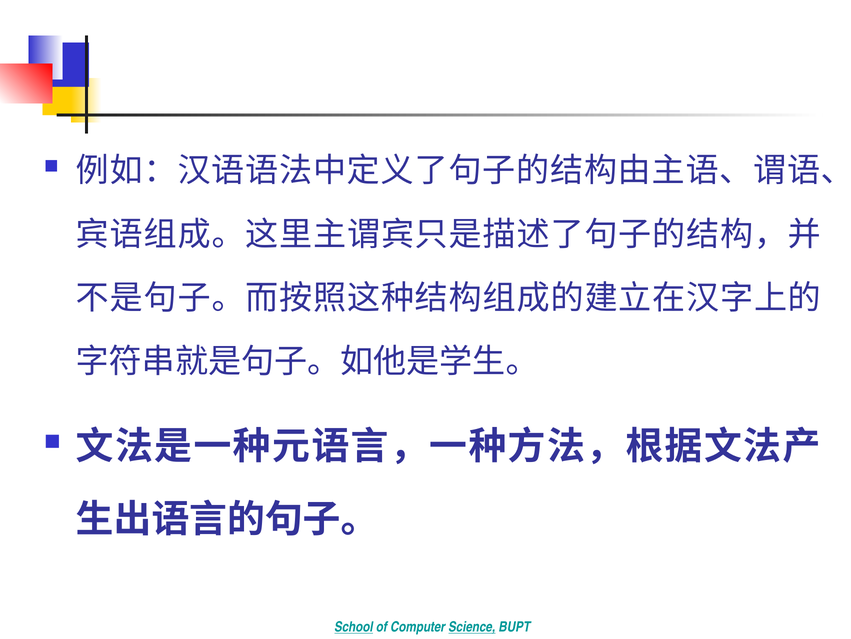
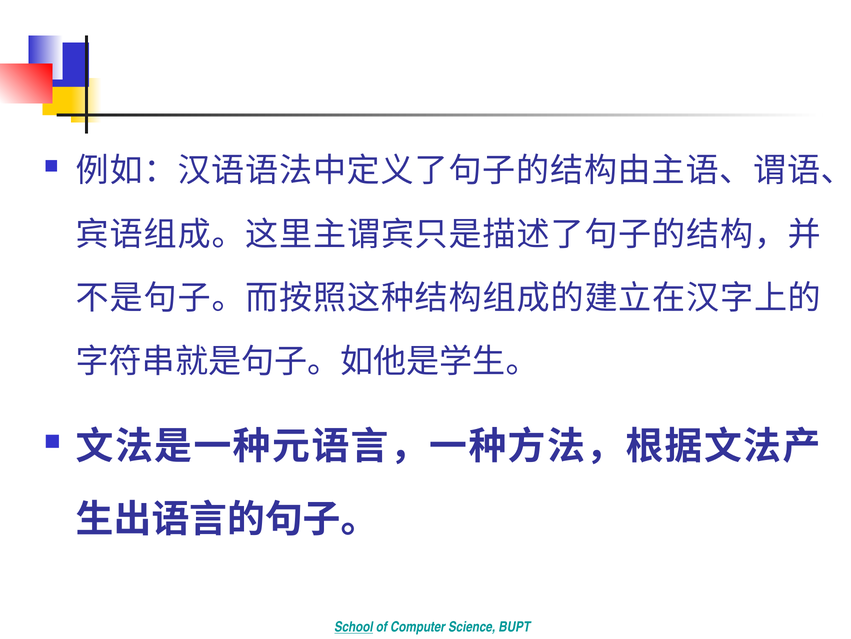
Science underline: present -> none
